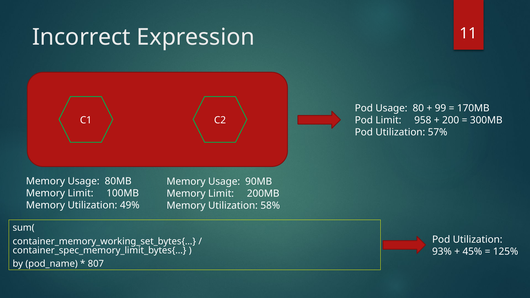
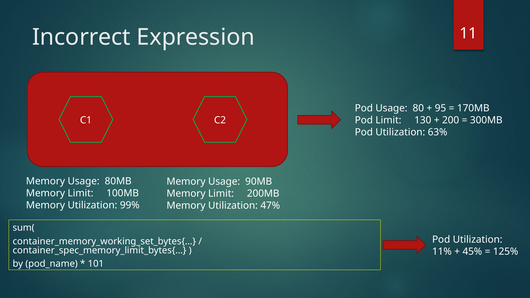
99: 99 -> 95
958: 958 -> 130
57%: 57% -> 63%
49%: 49% -> 99%
58%: 58% -> 47%
93%: 93% -> 11%
807: 807 -> 101
